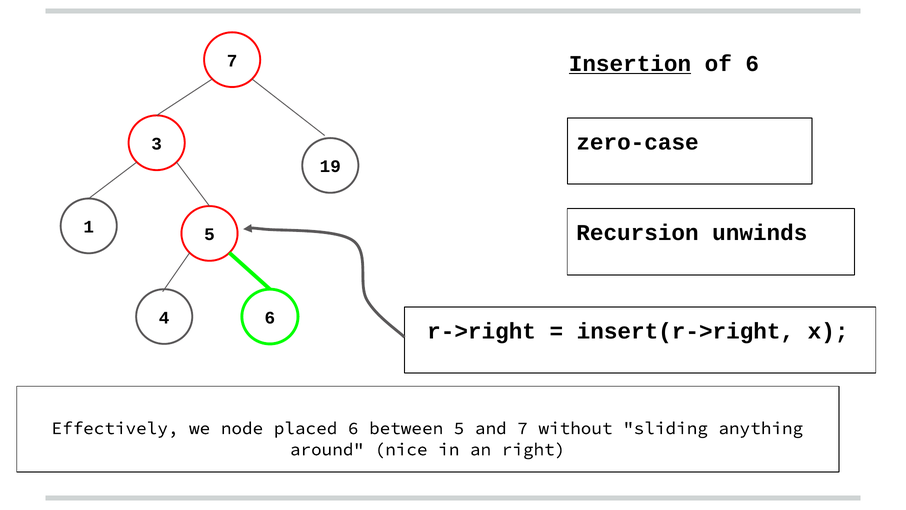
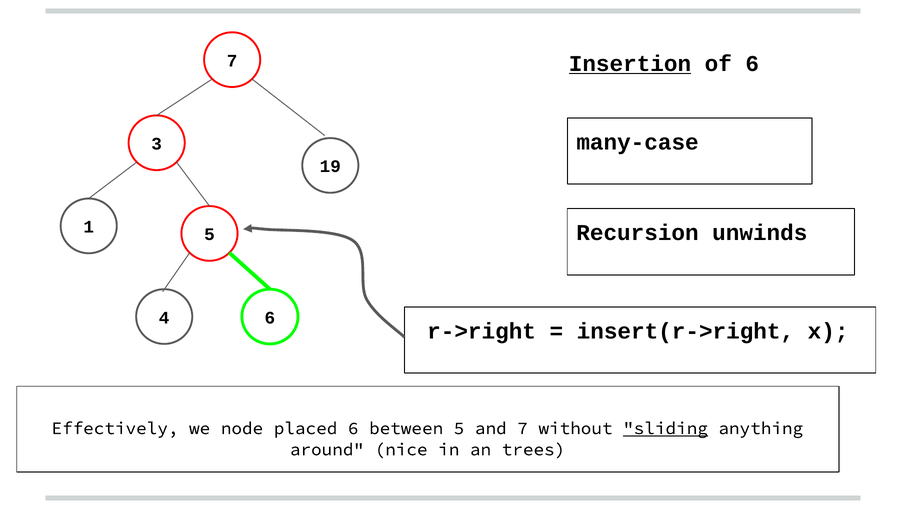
zero-case: zero-case -> many-case
sliding underline: none -> present
right: right -> trees
